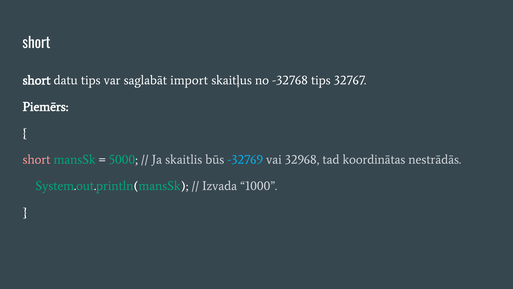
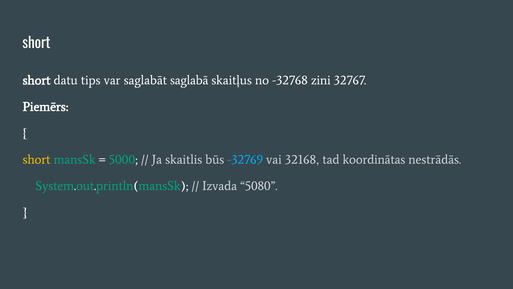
import: import -> saglabā
-32768 tips: tips -> zini
short at (37, 159) colour: pink -> yellow
32968: 32968 -> 32168
1000: 1000 -> 5080
